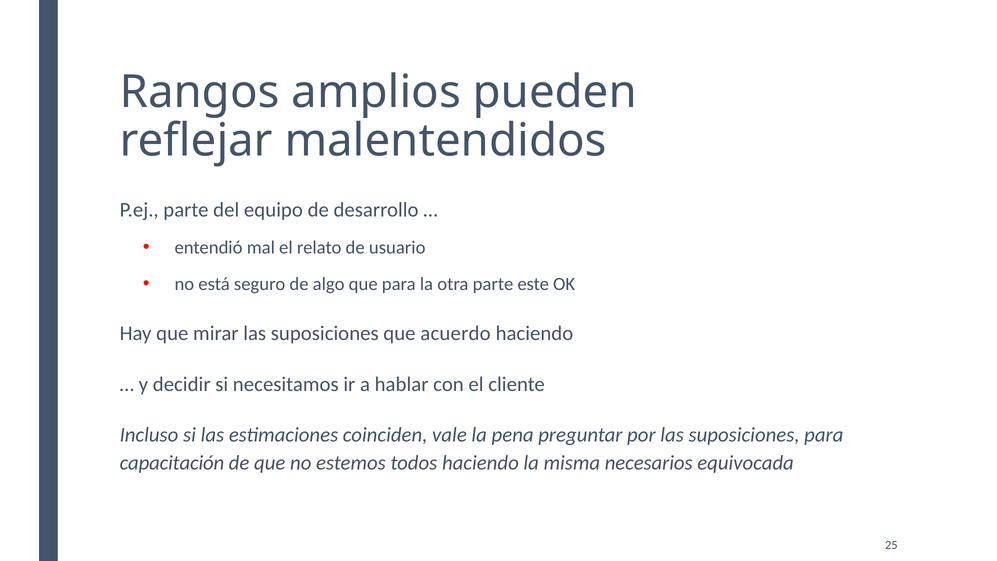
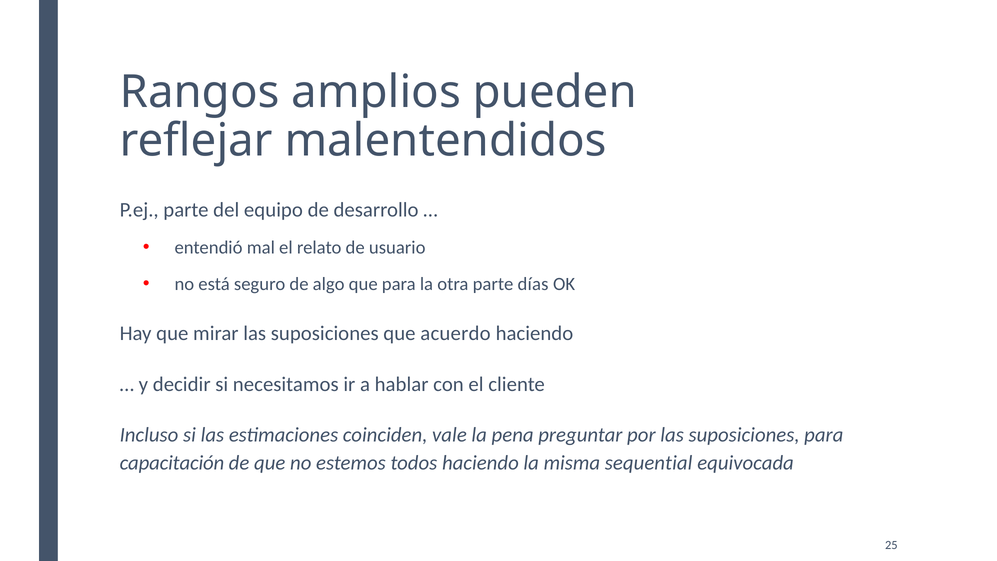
este: este -> días
necesarios: necesarios -> sequential
